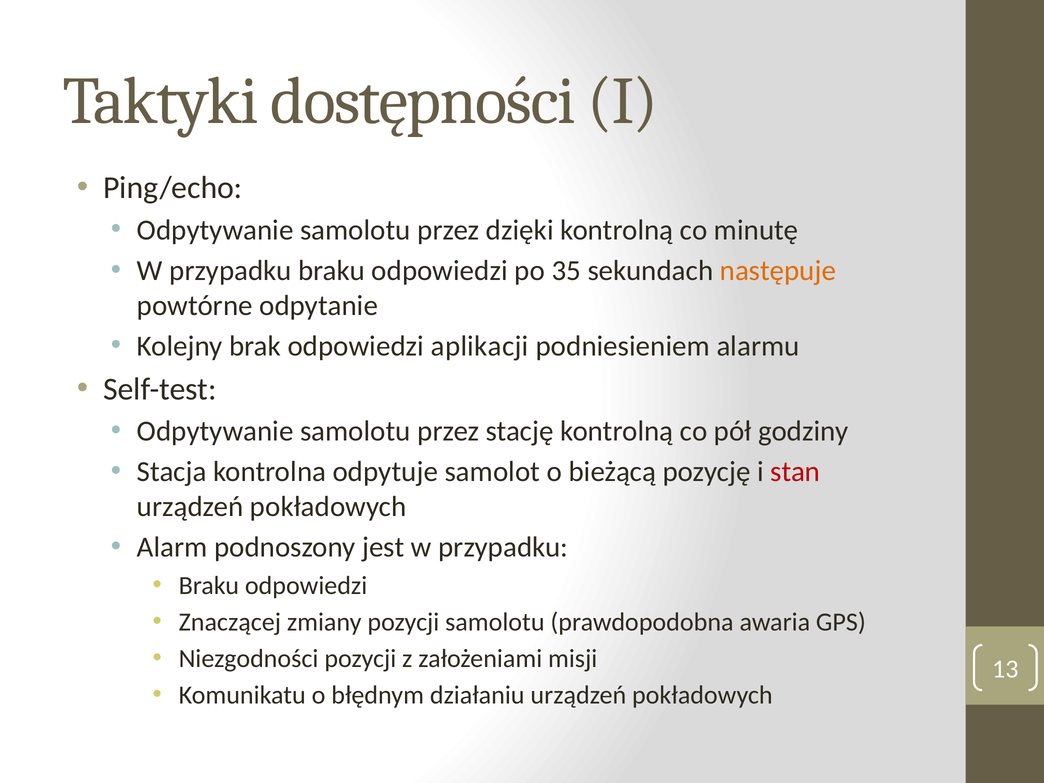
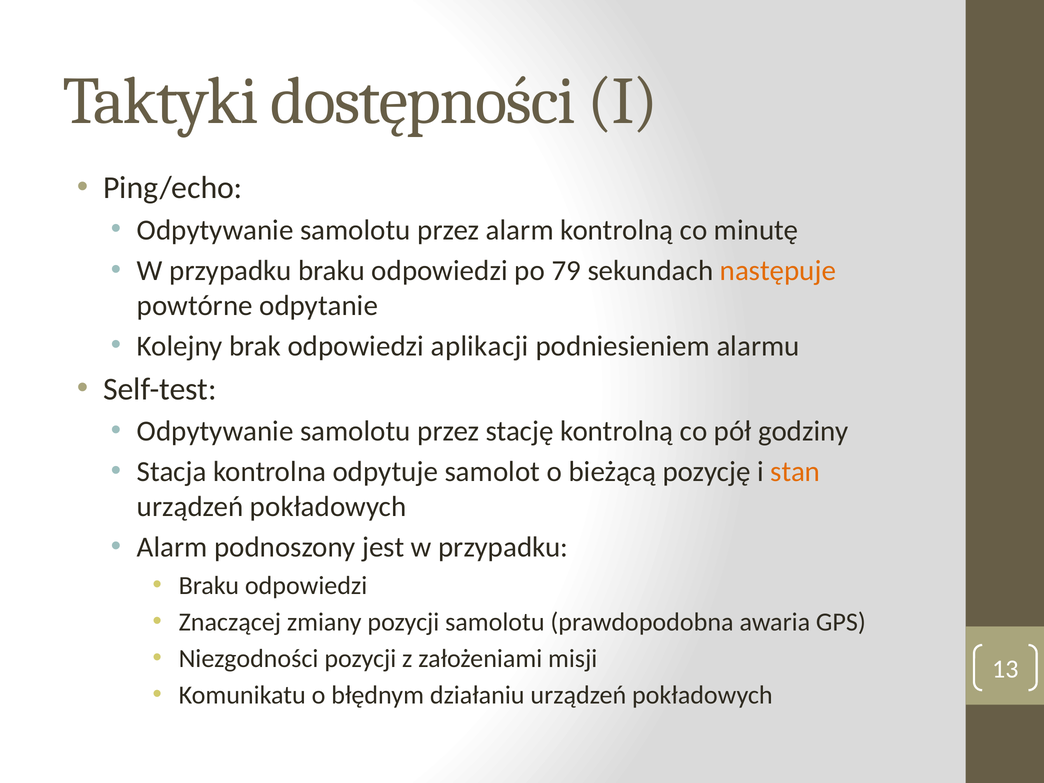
przez dzięki: dzięki -> alarm
35: 35 -> 79
stan colour: red -> orange
